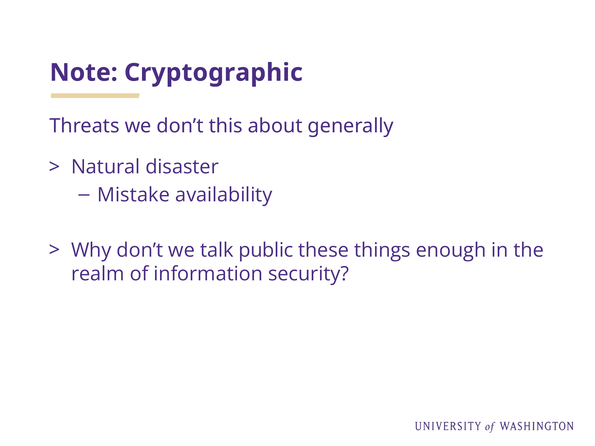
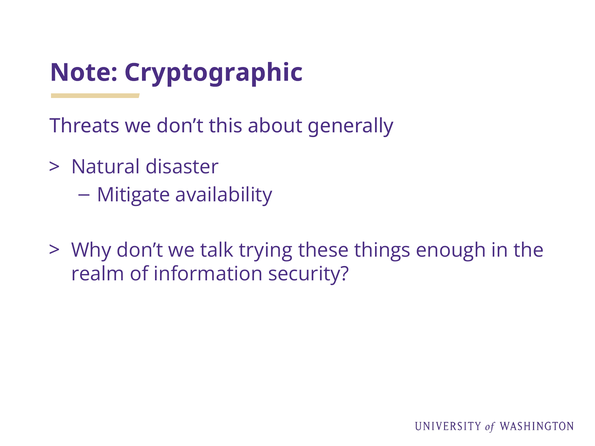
Mistake: Mistake -> Mitigate
public: public -> trying
